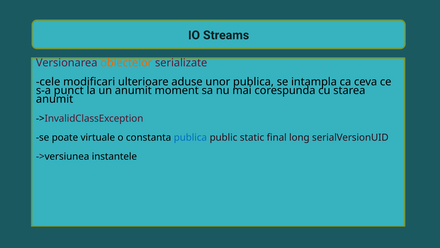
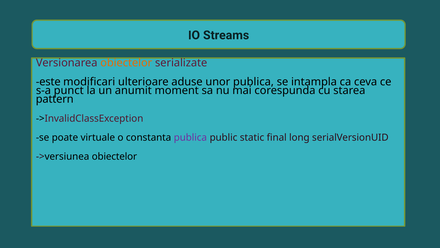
cele: cele -> este
anumit at (55, 99): anumit -> pattern
publica at (190, 137) colour: blue -> purple
->versiunea instantele: instantele -> obiectelor
